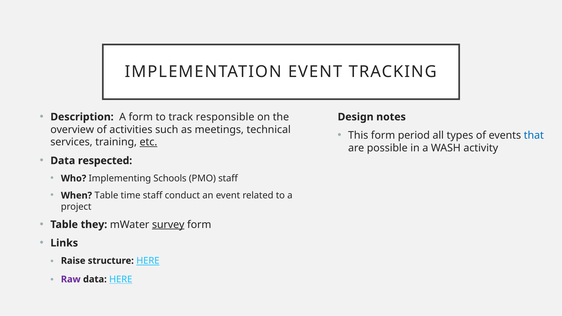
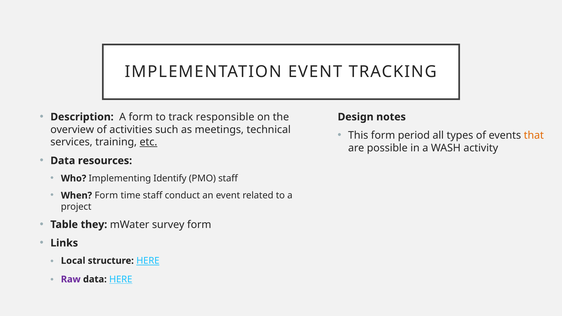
that colour: blue -> orange
respected: respected -> resources
Schools: Schools -> Identify
When Table: Table -> Form
survey underline: present -> none
Raise: Raise -> Local
